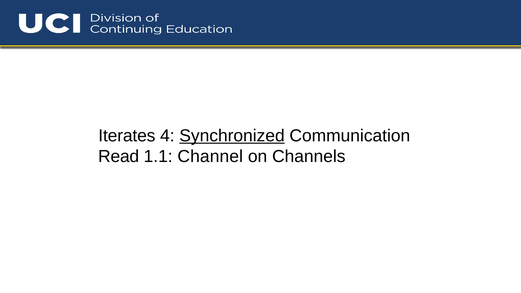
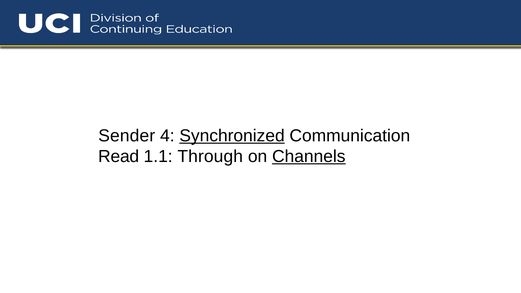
Iterates: Iterates -> Sender
Channel: Channel -> Through
Channels underline: none -> present
